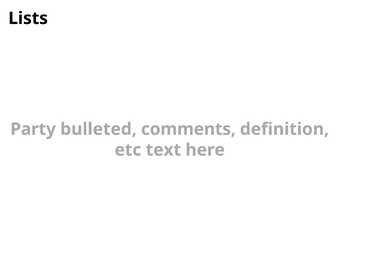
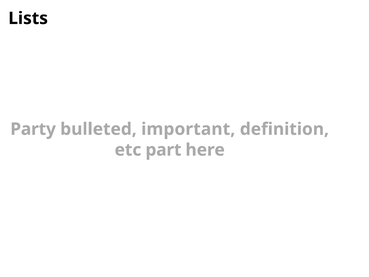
comments: comments -> important
text: text -> part
